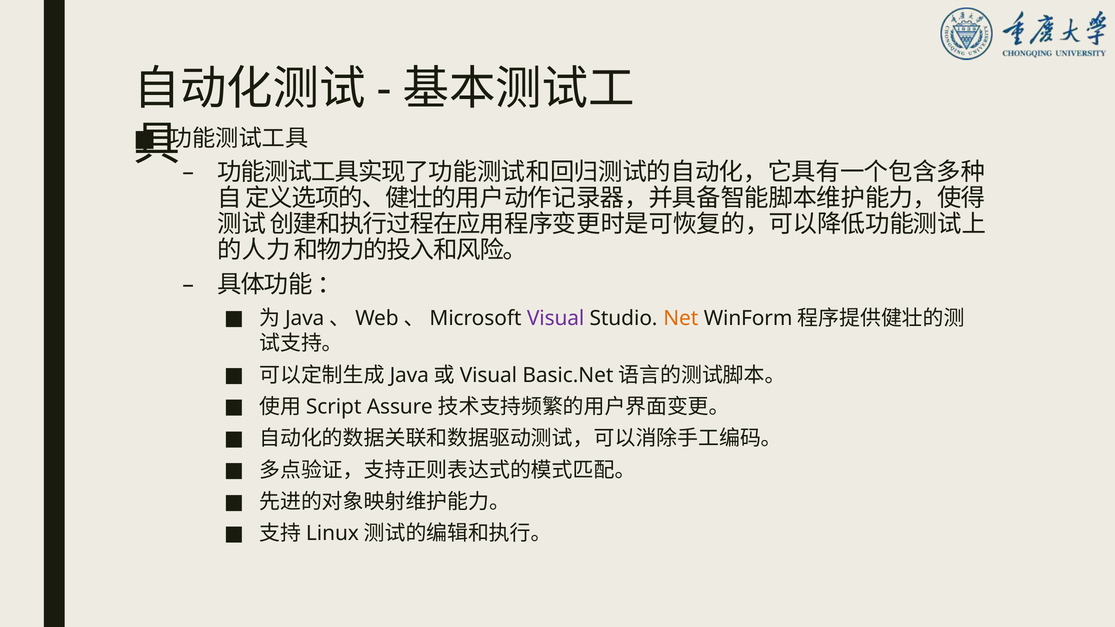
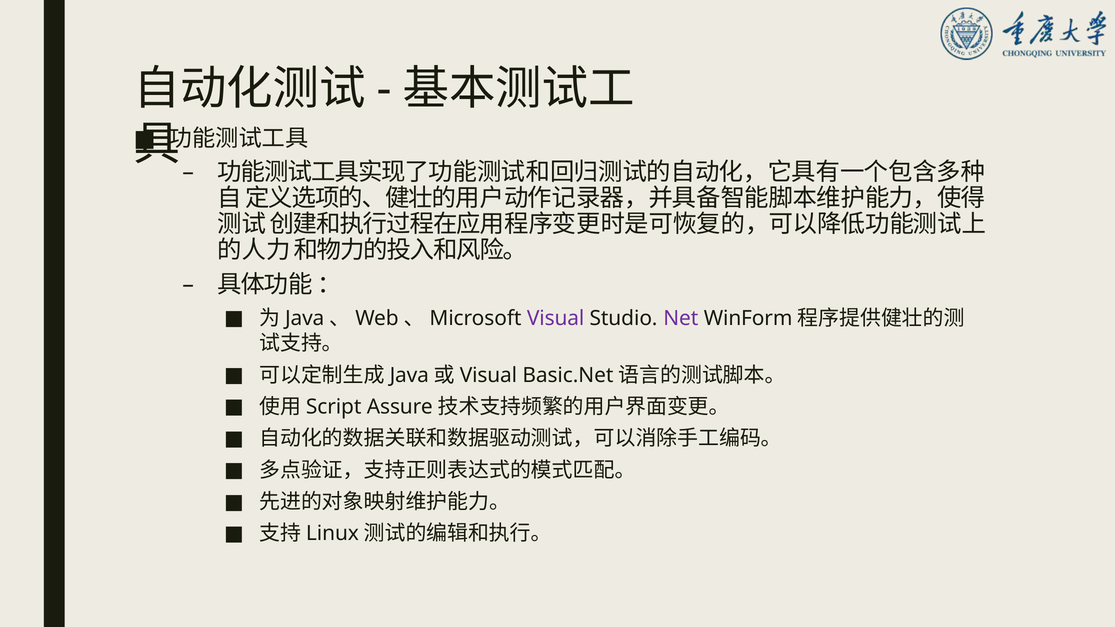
Net colour: orange -> purple
